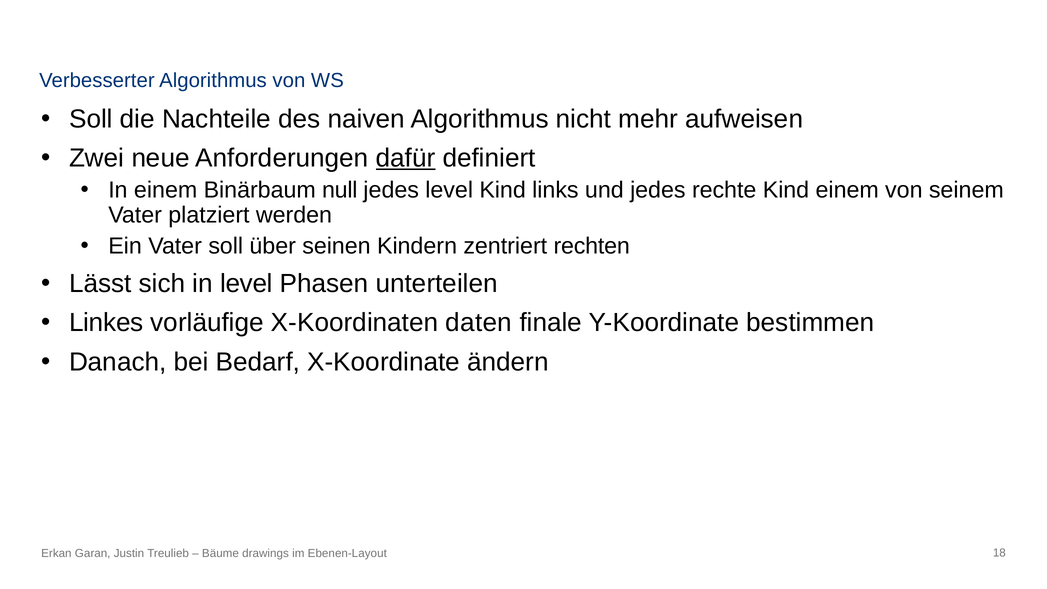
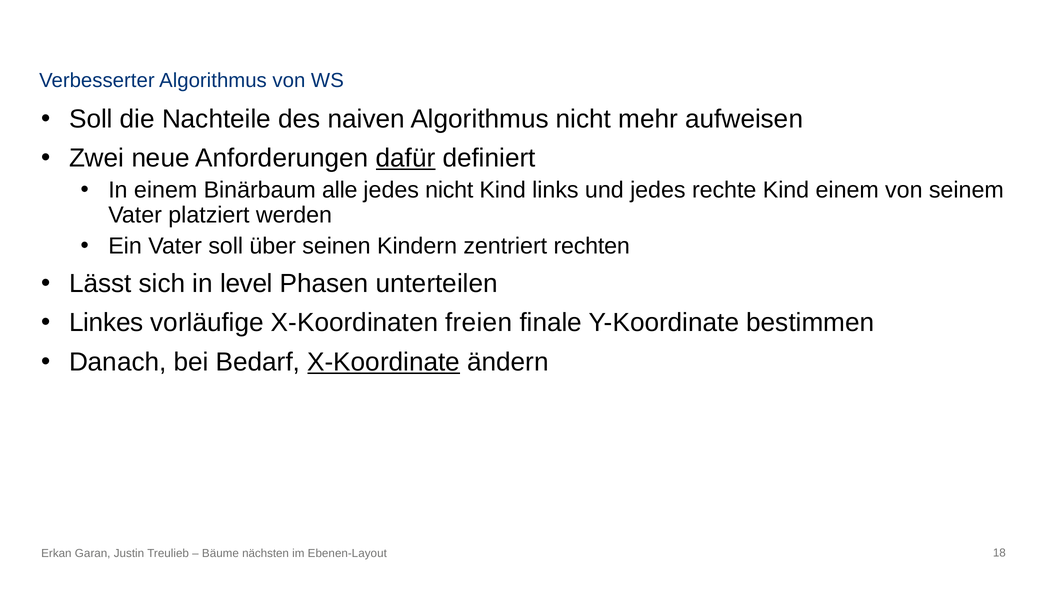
null: null -> alle
jedes level: level -> nicht
daten: daten -> freien
X-Koordinate underline: none -> present
drawings: drawings -> nächsten
